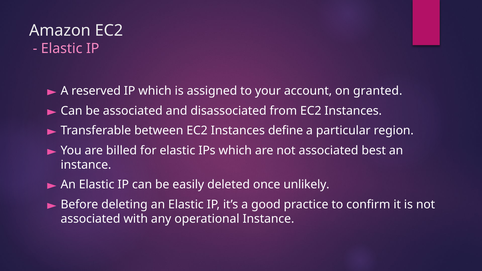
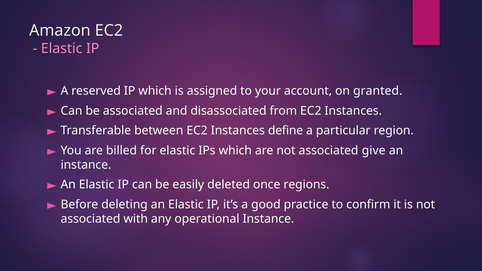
best: best -> give
unlikely: unlikely -> regions
